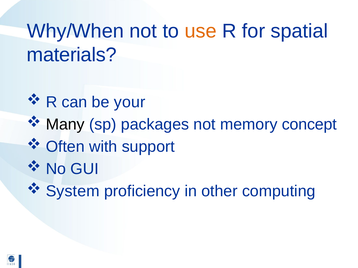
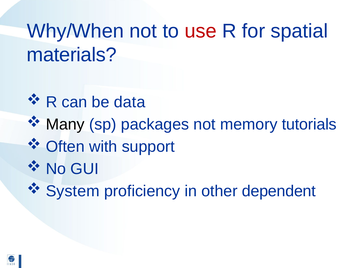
use colour: orange -> red
your: your -> data
concept: concept -> tutorials
computing: computing -> dependent
